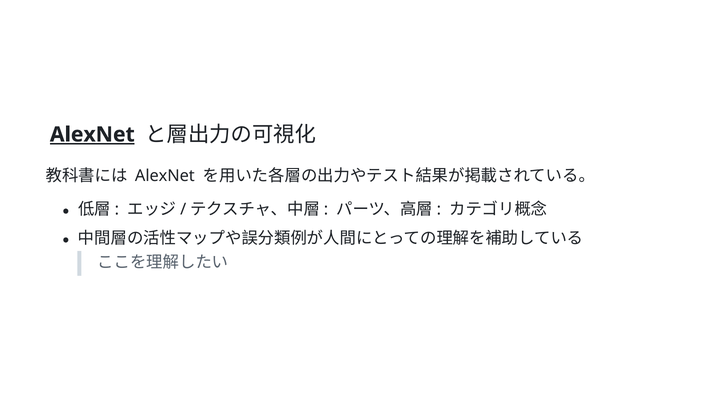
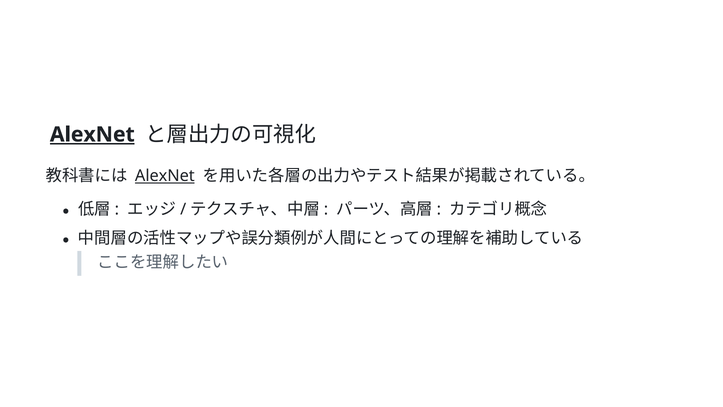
AlexNet at (165, 176) underline: none -> present
